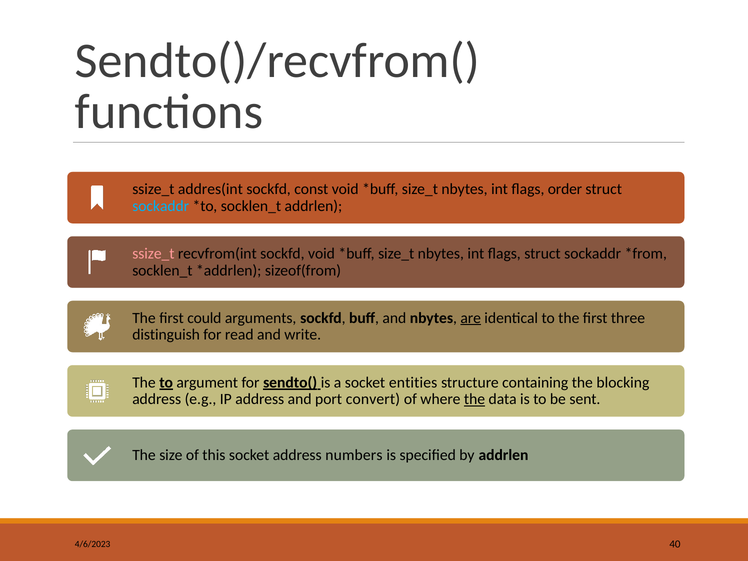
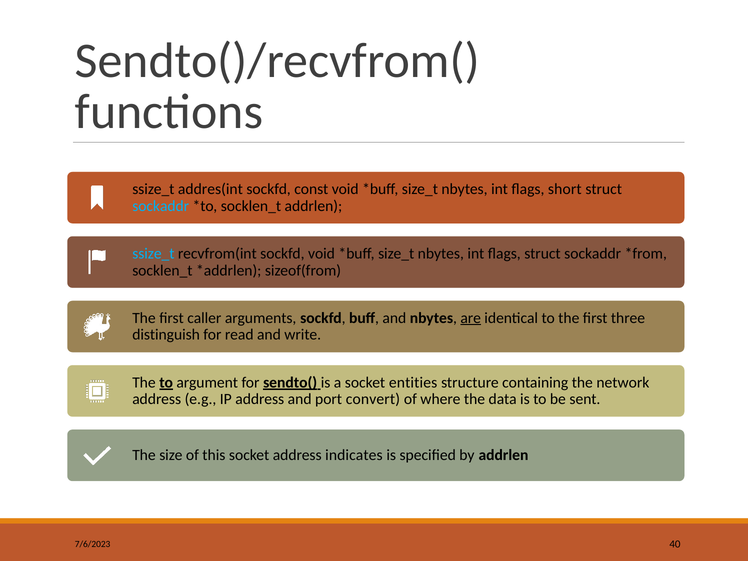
order: order -> short
ssize_t at (153, 254) colour: pink -> light blue
could: could -> caller
blocking: blocking -> network
the at (475, 399) underline: present -> none
numbers: numbers -> indicates
4/6/2023: 4/6/2023 -> 7/6/2023
